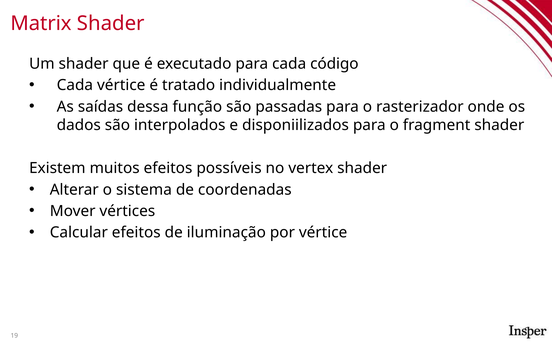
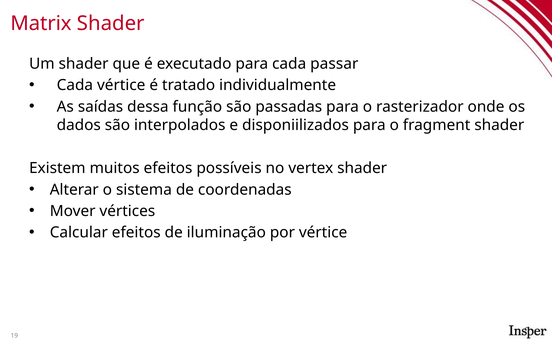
código: código -> passar
